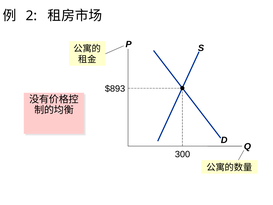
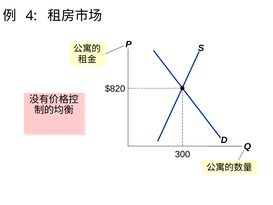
2: 2 -> 4
$893: $893 -> $820
